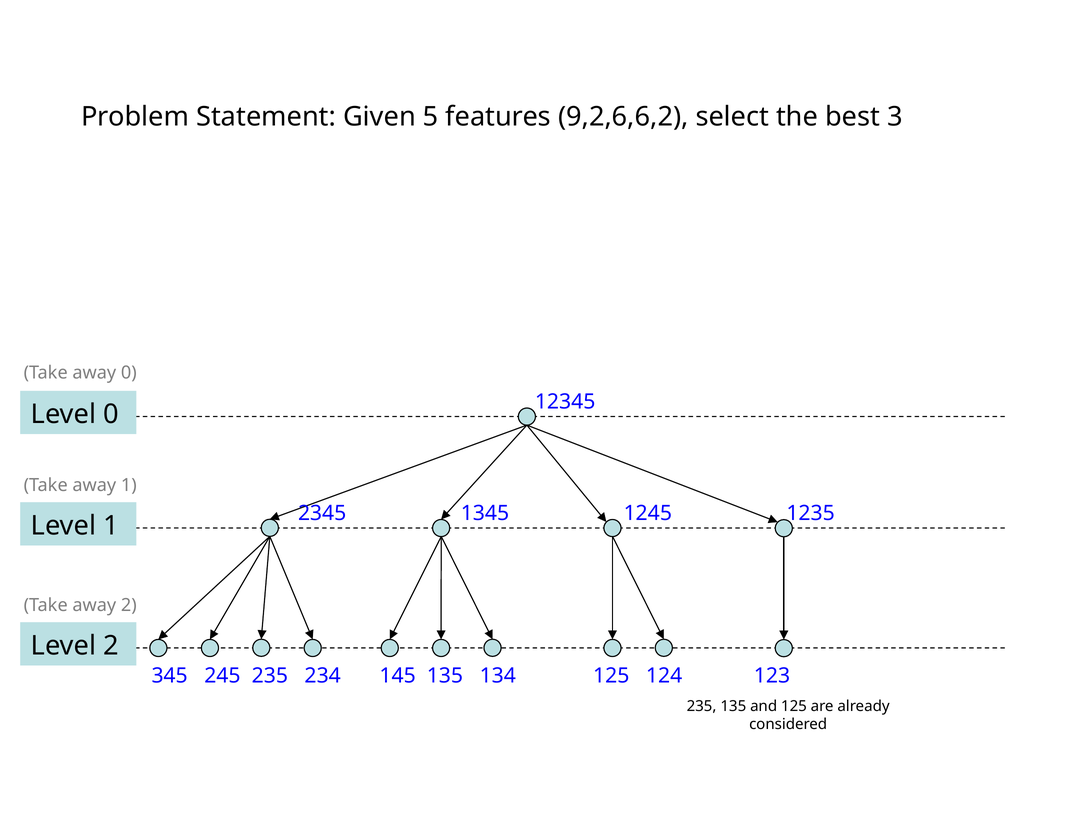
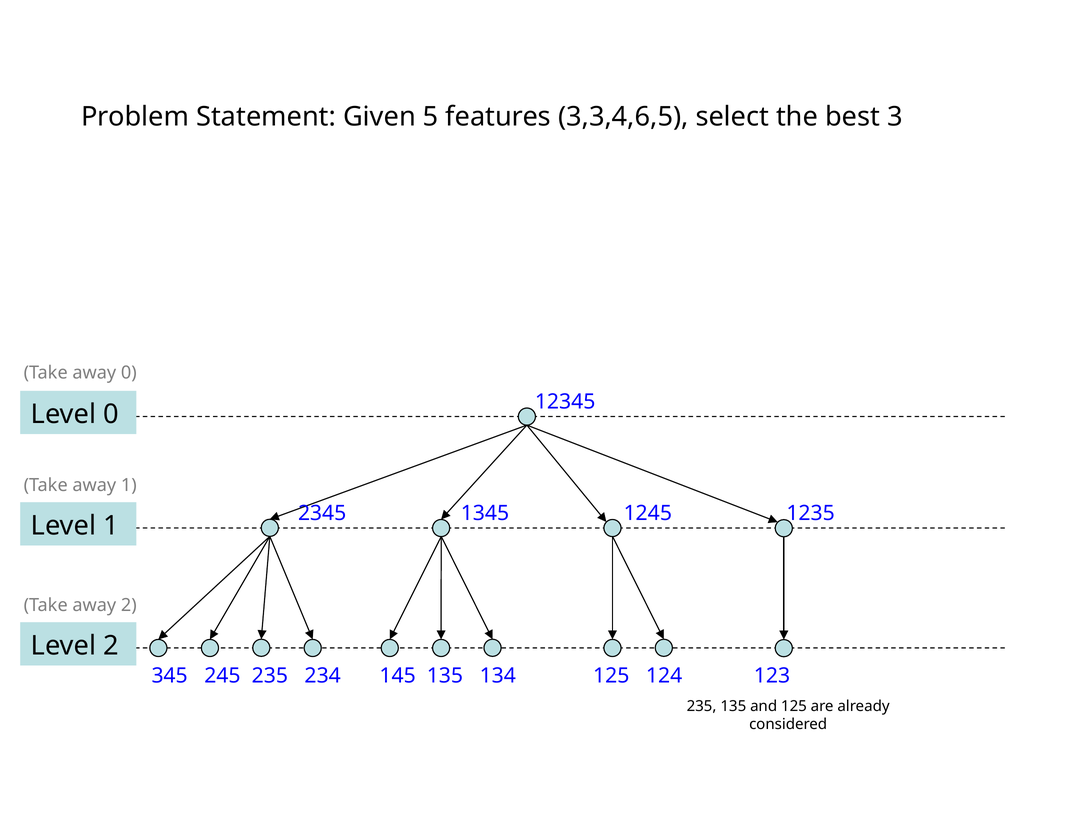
9,2,6,6,2: 9,2,6,6,2 -> 3,3,4,6,5
